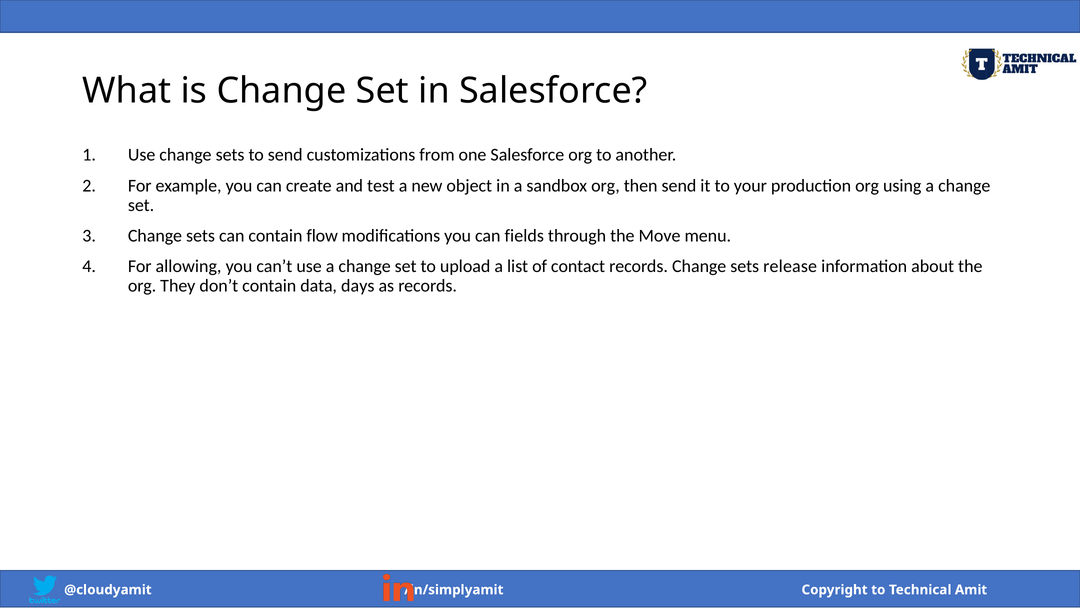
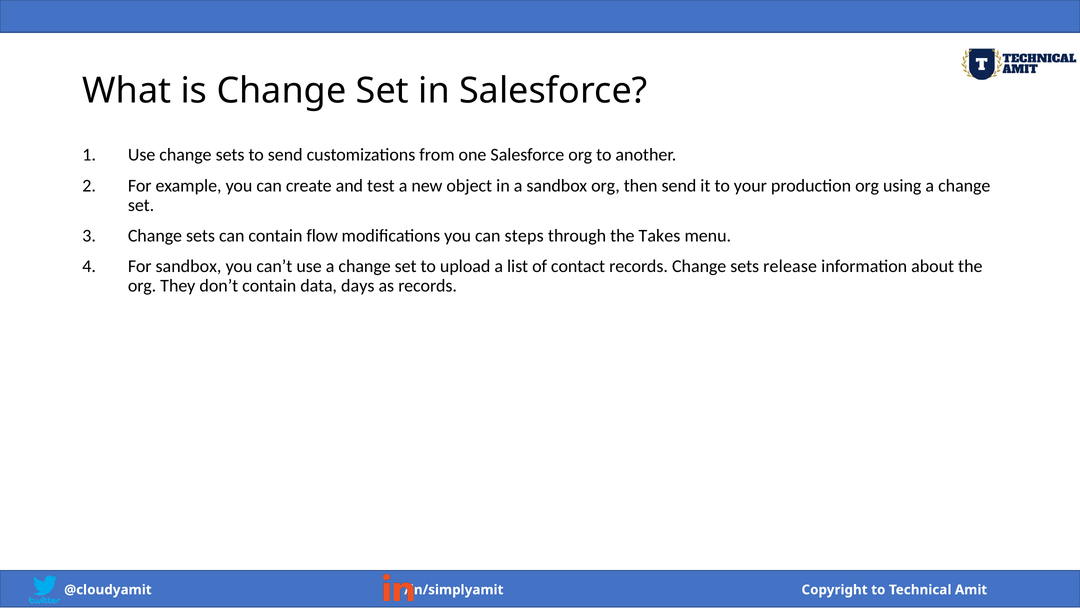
fields: fields -> steps
Move: Move -> Takes
For allowing: allowing -> sandbox
